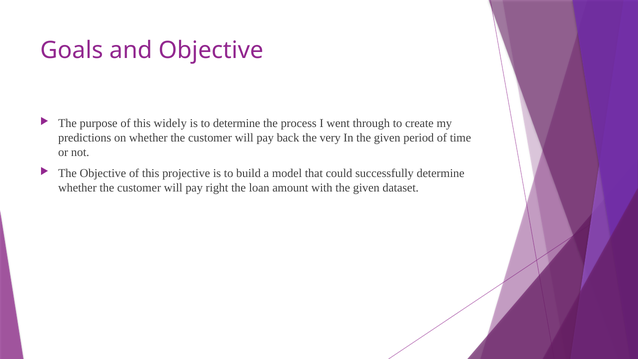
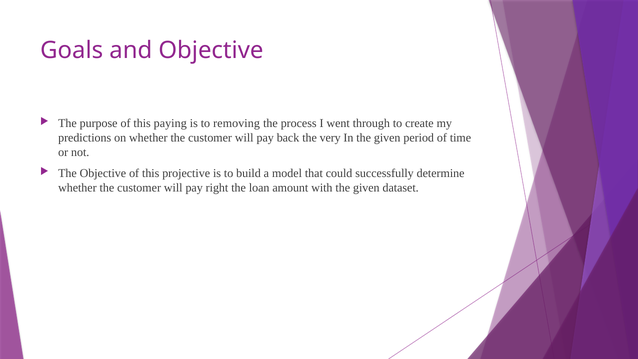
widely: widely -> paying
to determine: determine -> removing
